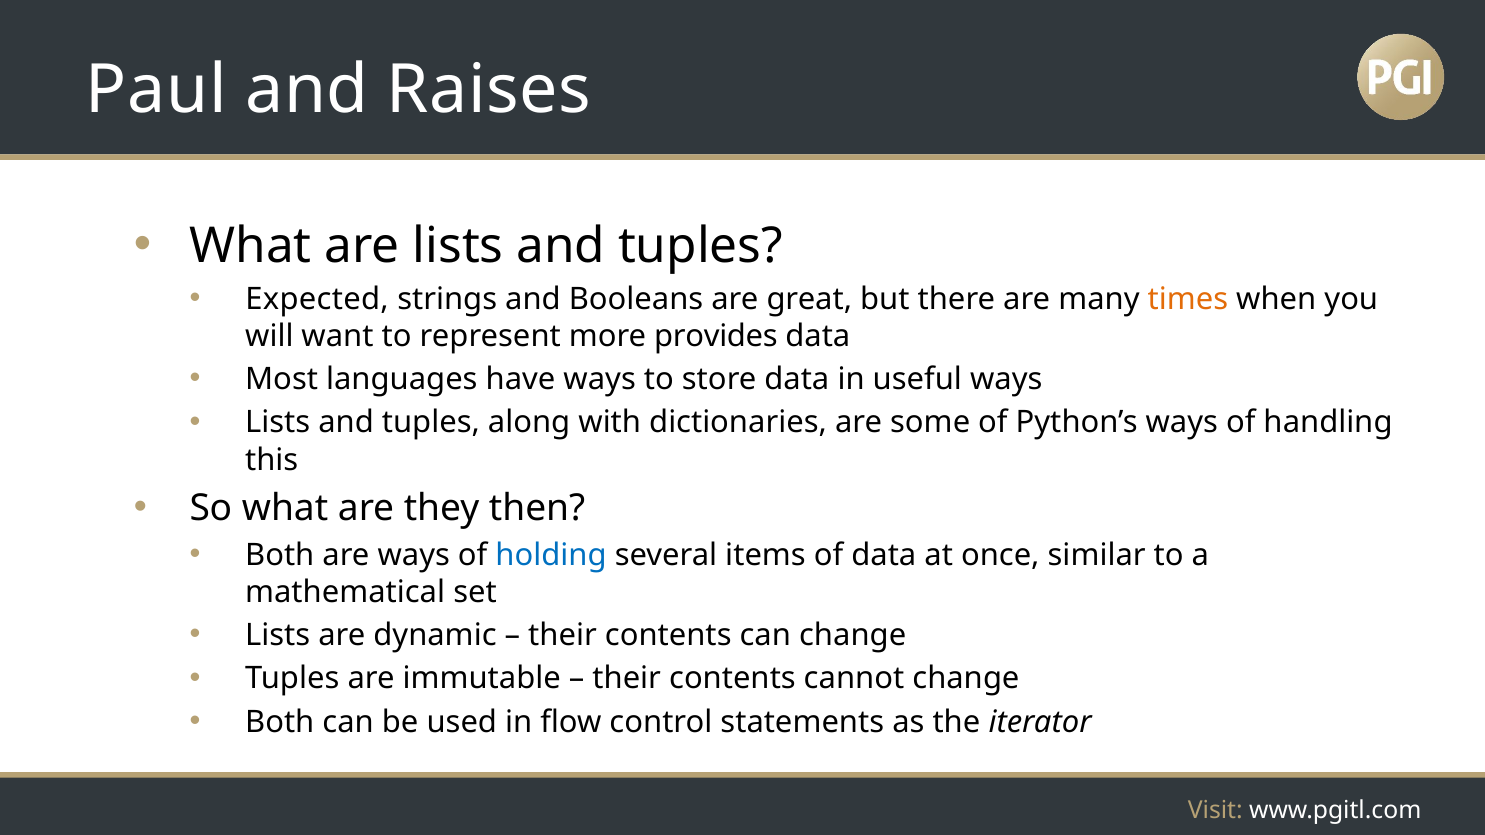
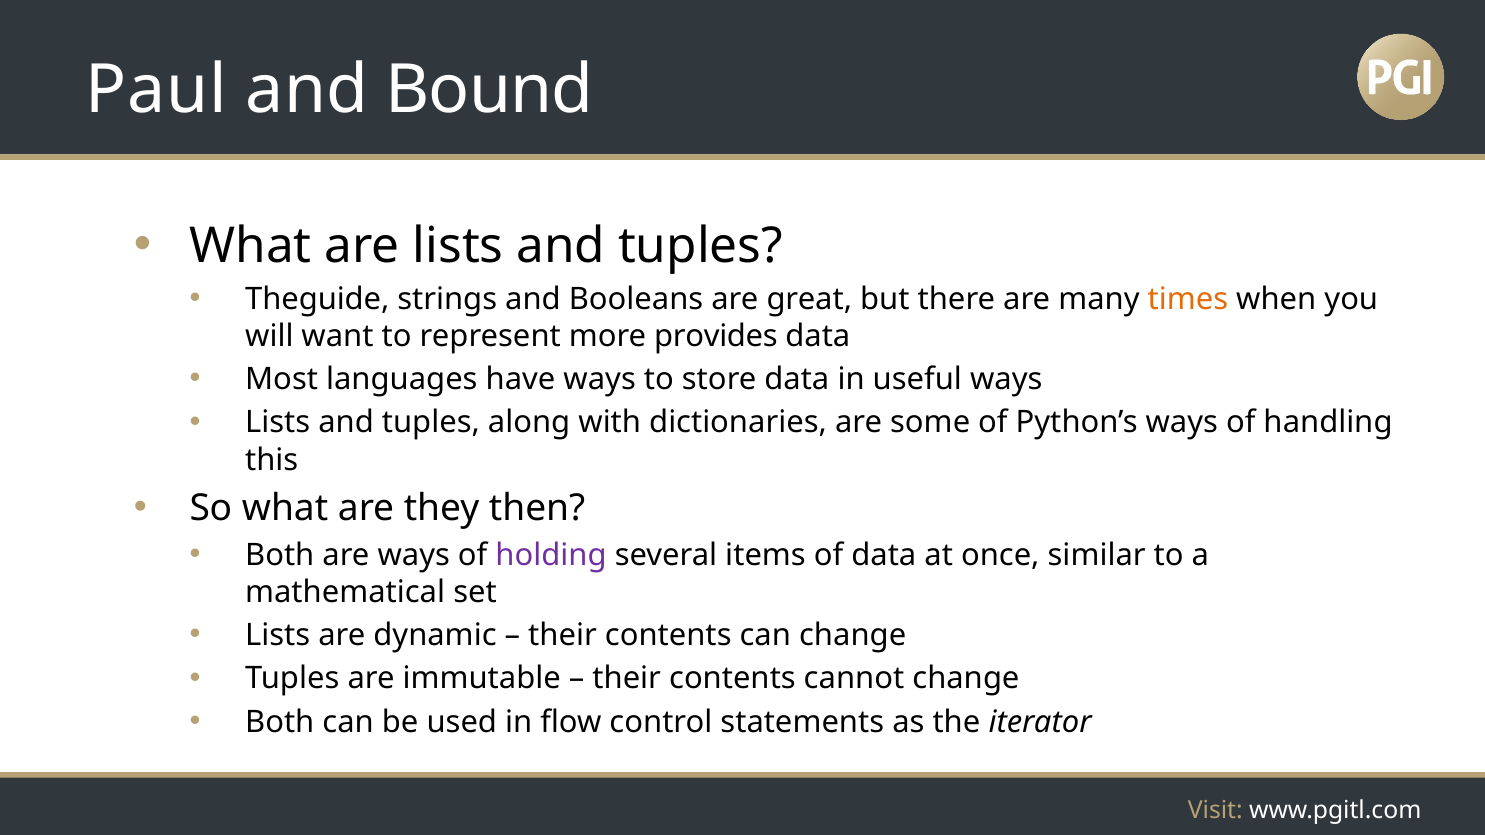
Raises: Raises -> Bound
Expected: Expected -> Theguide
holding colour: blue -> purple
